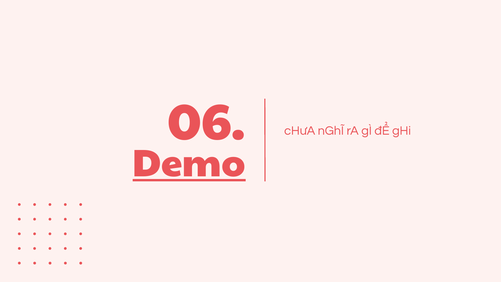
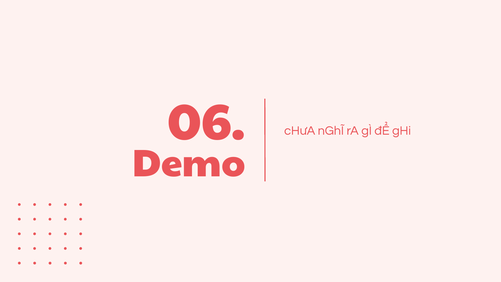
Demo underline: present -> none
